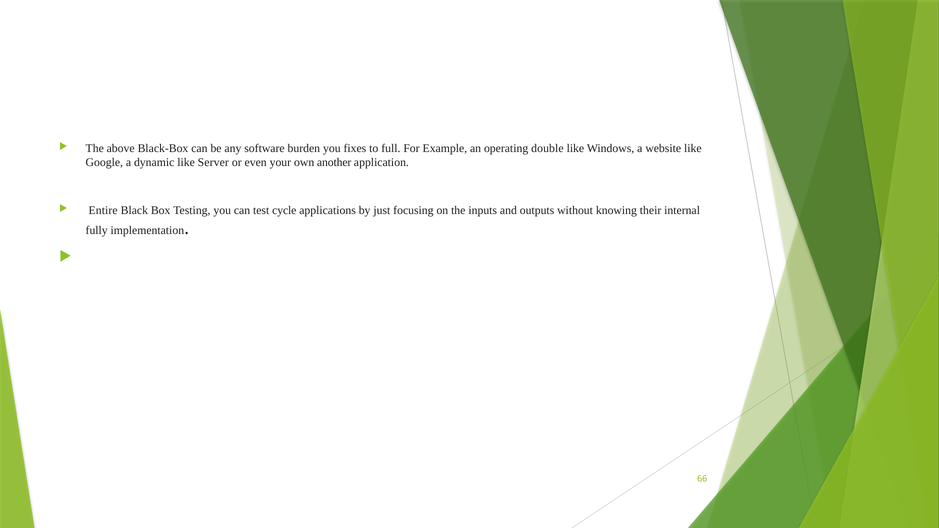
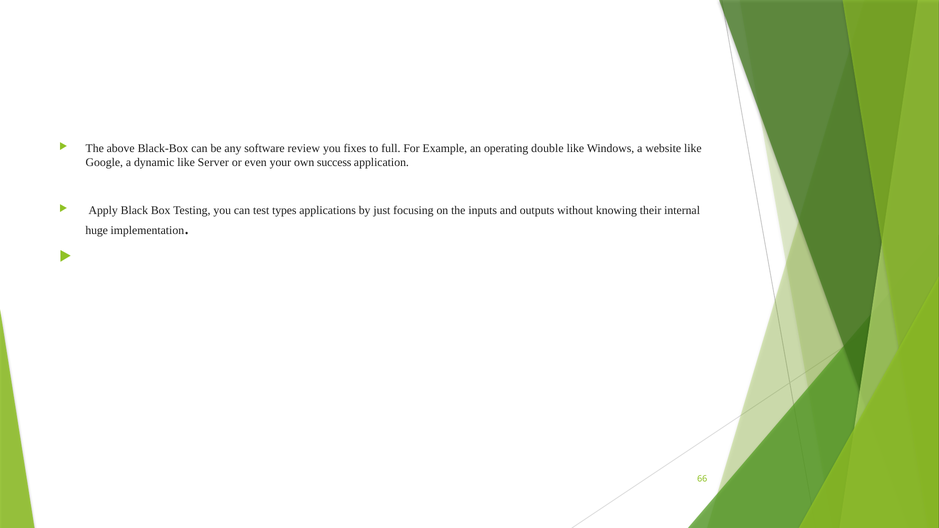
burden: burden -> review
another: another -> success
Entire: Entire -> Apply
cycle: cycle -> types
fully: fully -> huge
